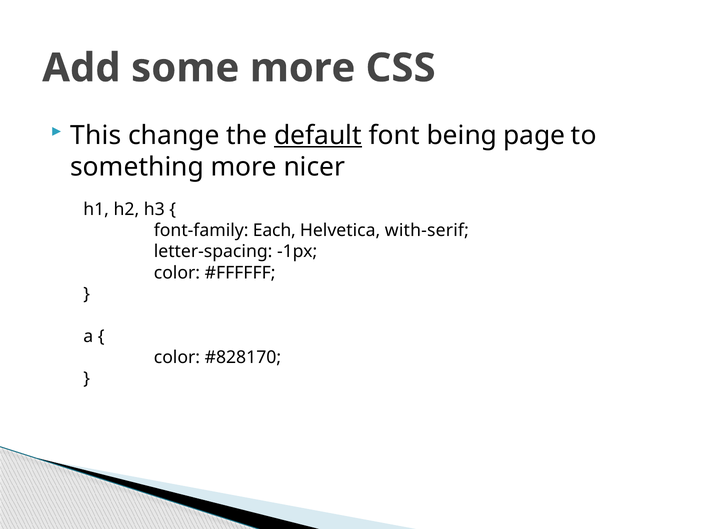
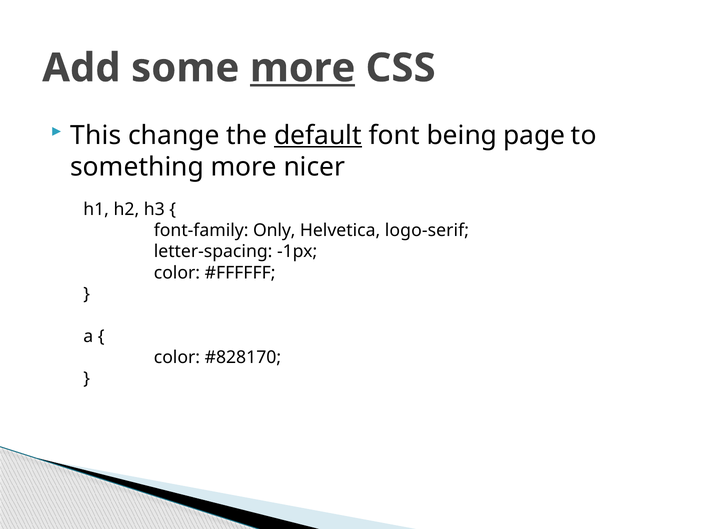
more at (303, 68) underline: none -> present
Each: Each -> Only
with-serif: with-serif -> logo-serif
